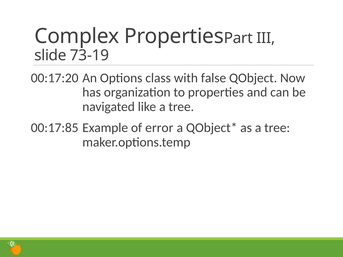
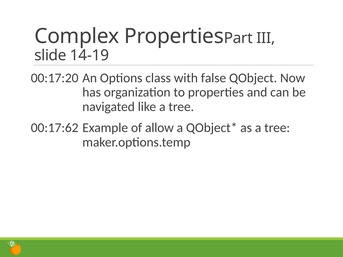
73-19: 73-19 -> 14-19
00:17:85: 00:17:85 -> 00:17:62
error: error -> allow
